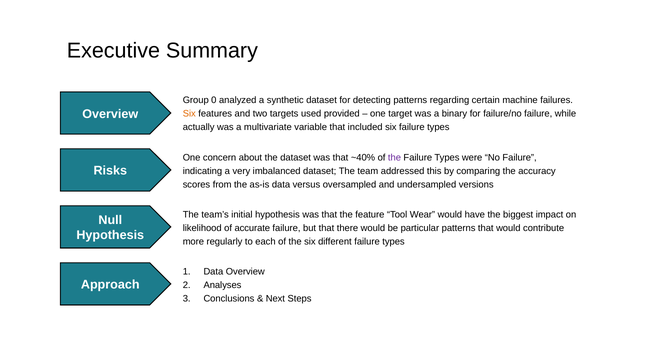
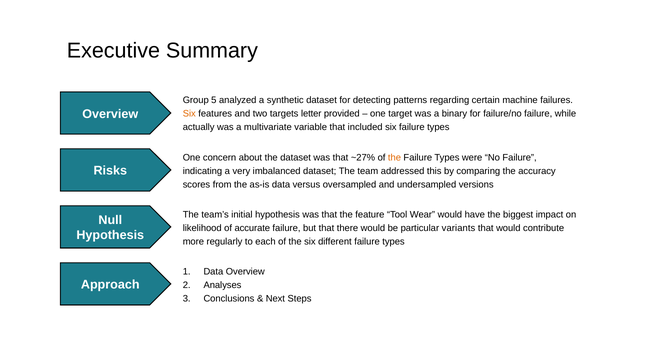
0: 0 -> 5
used: used -> letter
~40%: ~40% -> ~27%
the at (394, 157) colour: purple -> orange
particular patterns: patterns -> variants
